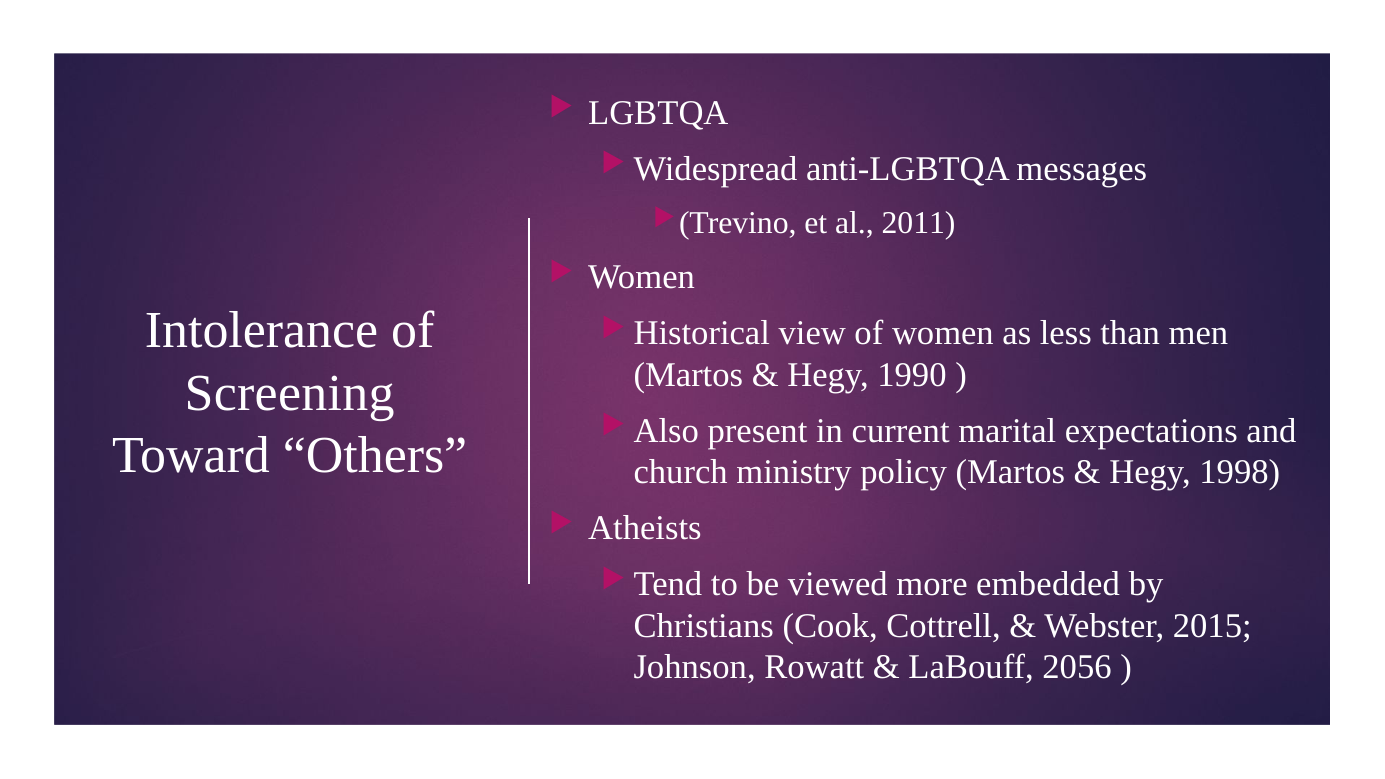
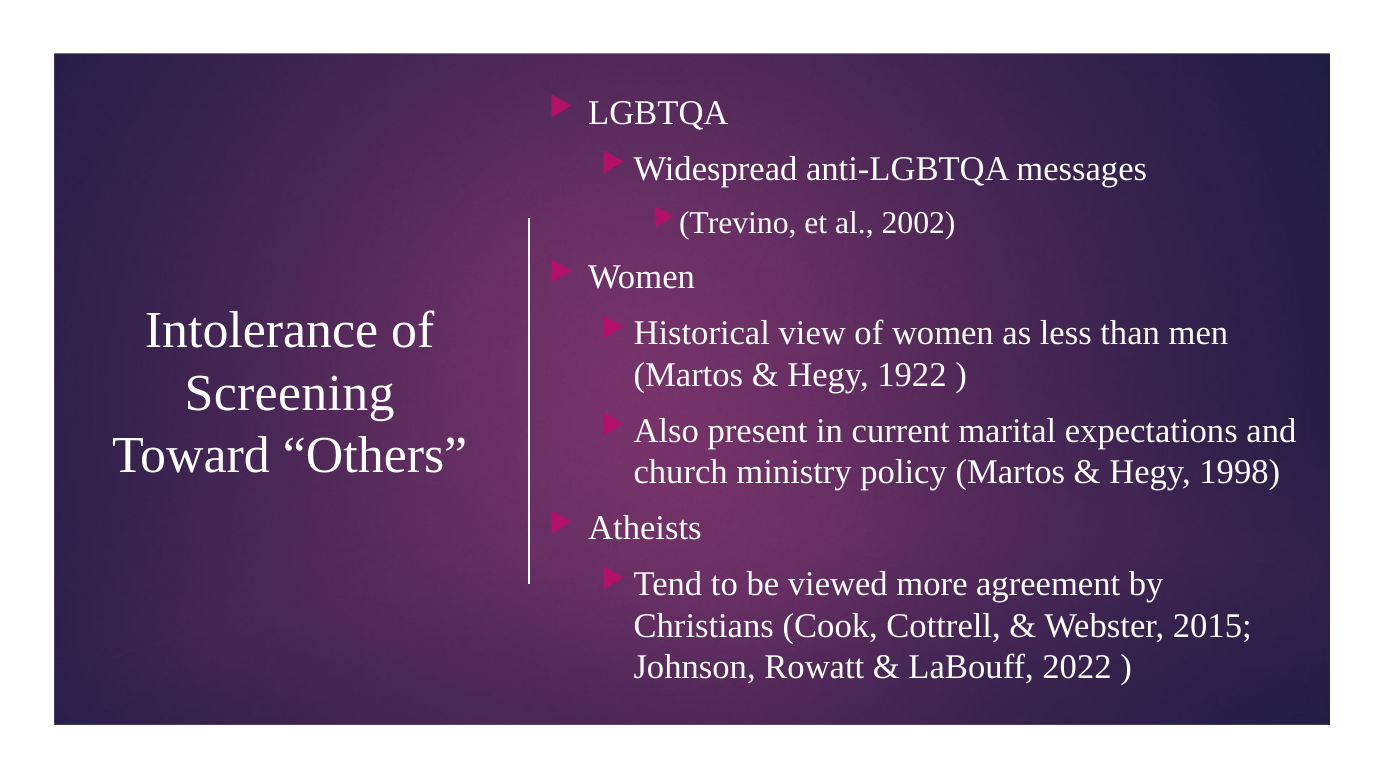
2011: 2011 -> 2002
1990: 1990 -> 1922
embedded: embedded -> agreement
2056: 2056 -> 2022
